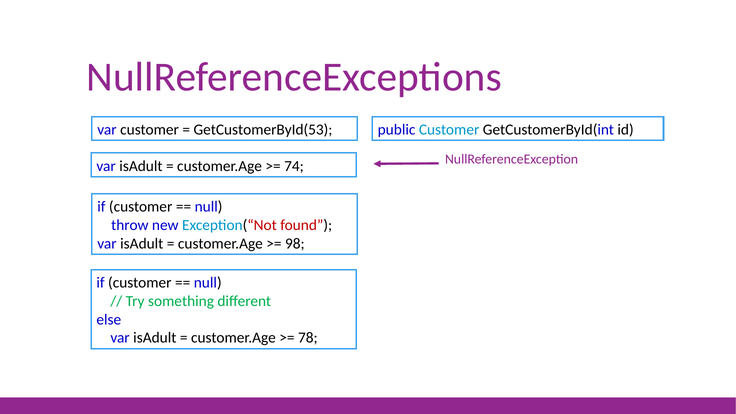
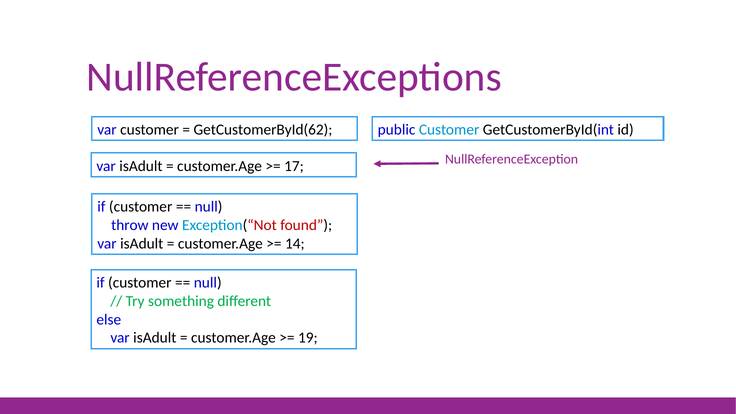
GetCustomerById(53: GetCustomerById(53 -> GetCustomerById(62
74: 74 -> 17
98: 98 -> 14
78: 78 -> 19
